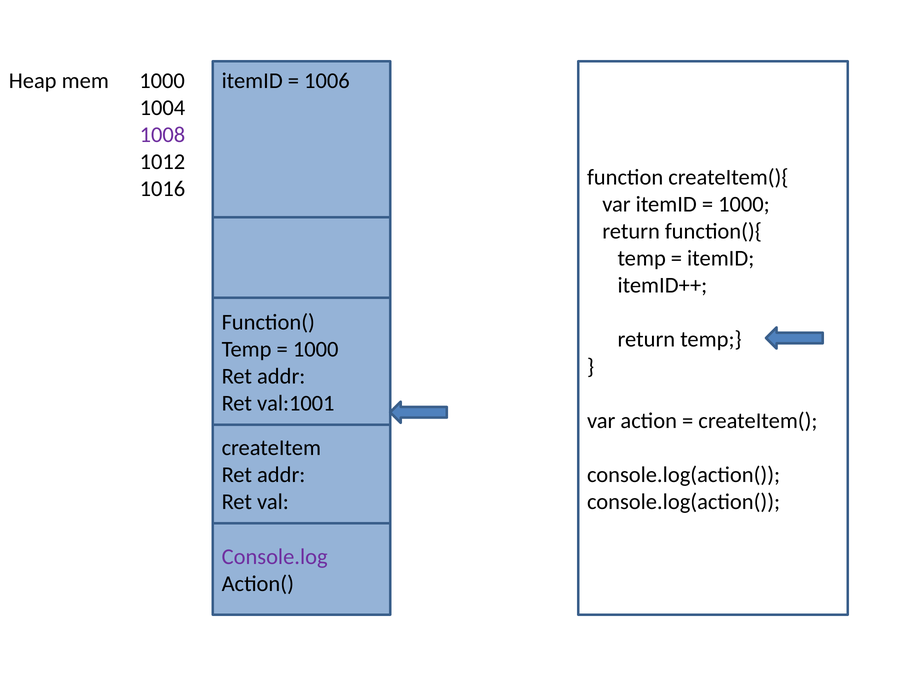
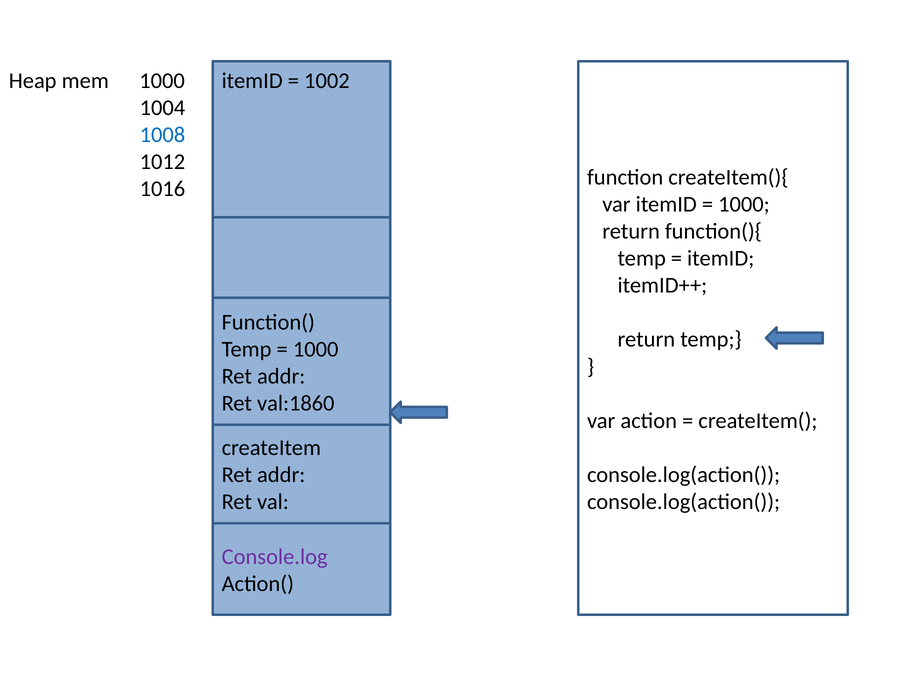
1006: 1006 -> 1002
1008 colour: purple -> blue
val:1001: val:1001 -> val:1860
